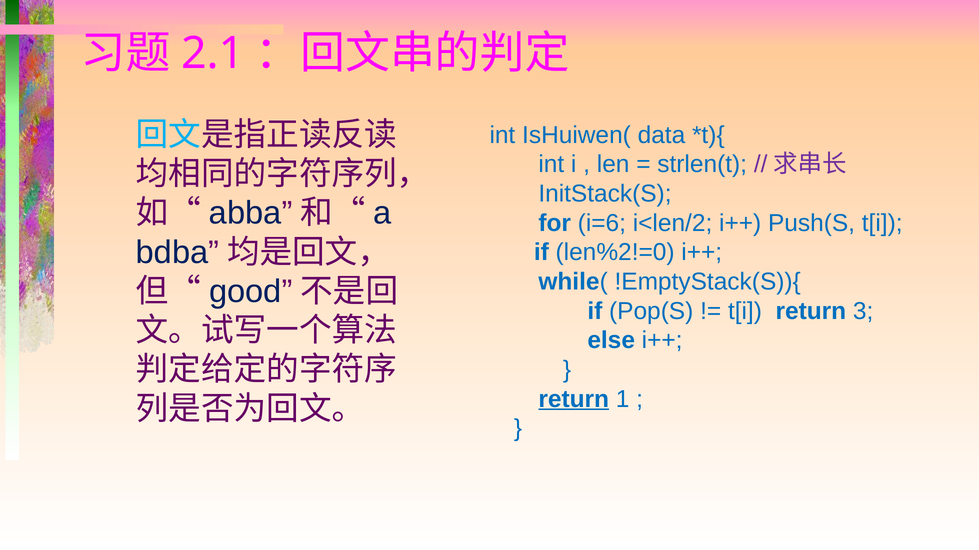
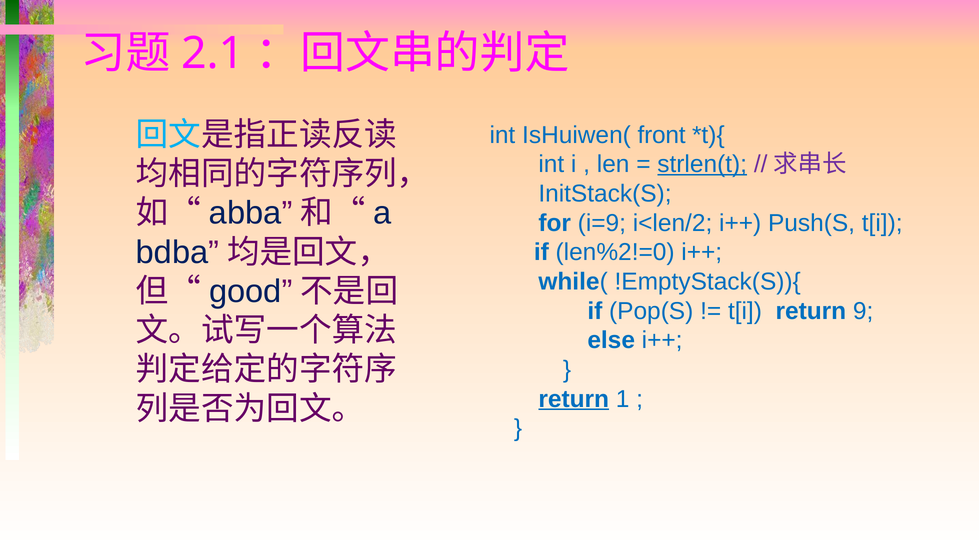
data: data -> front
strlen(t underline: none -> present
i=6: i=6 -> i=9
3: 3 -> 9
